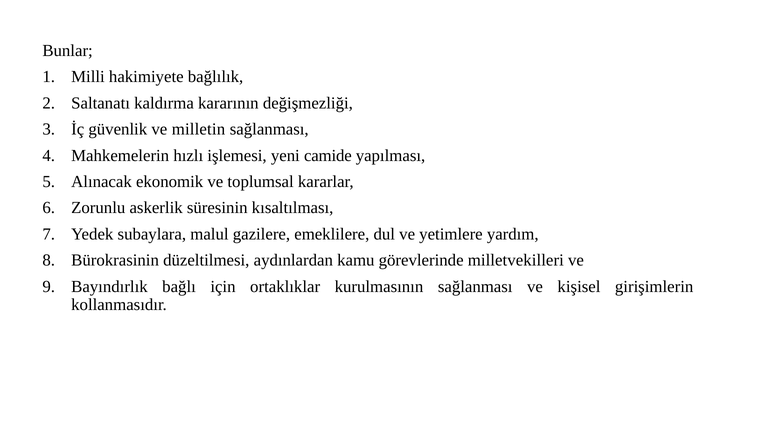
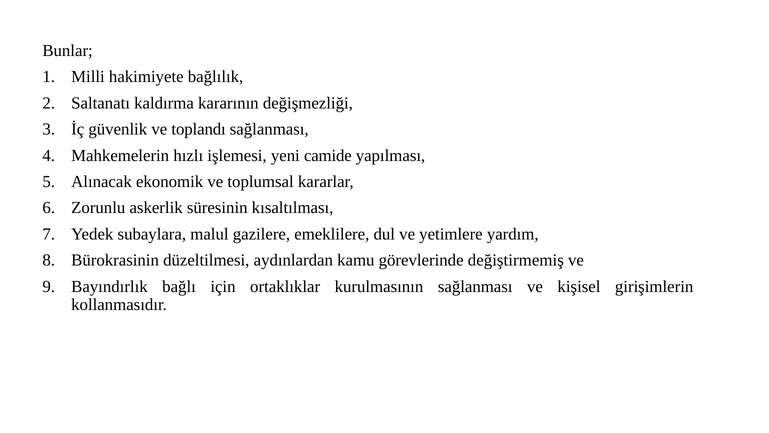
milletin: milletin -> toplandı
milletvekilleri: milletvekilleri -> değiştirmemiş
